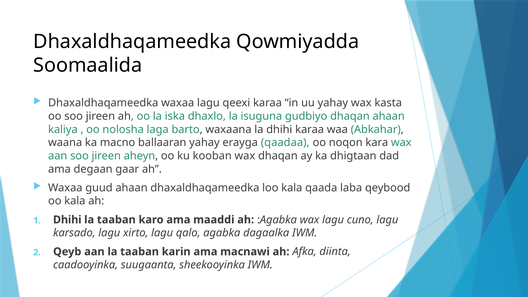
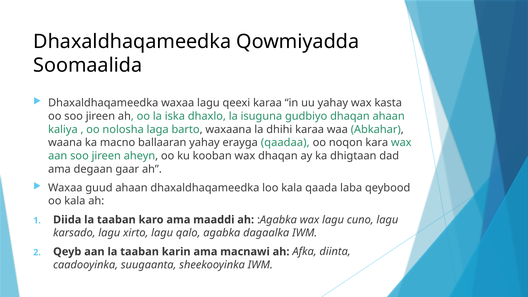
Dhihi at (67, 220): Dhihi -> Diida
